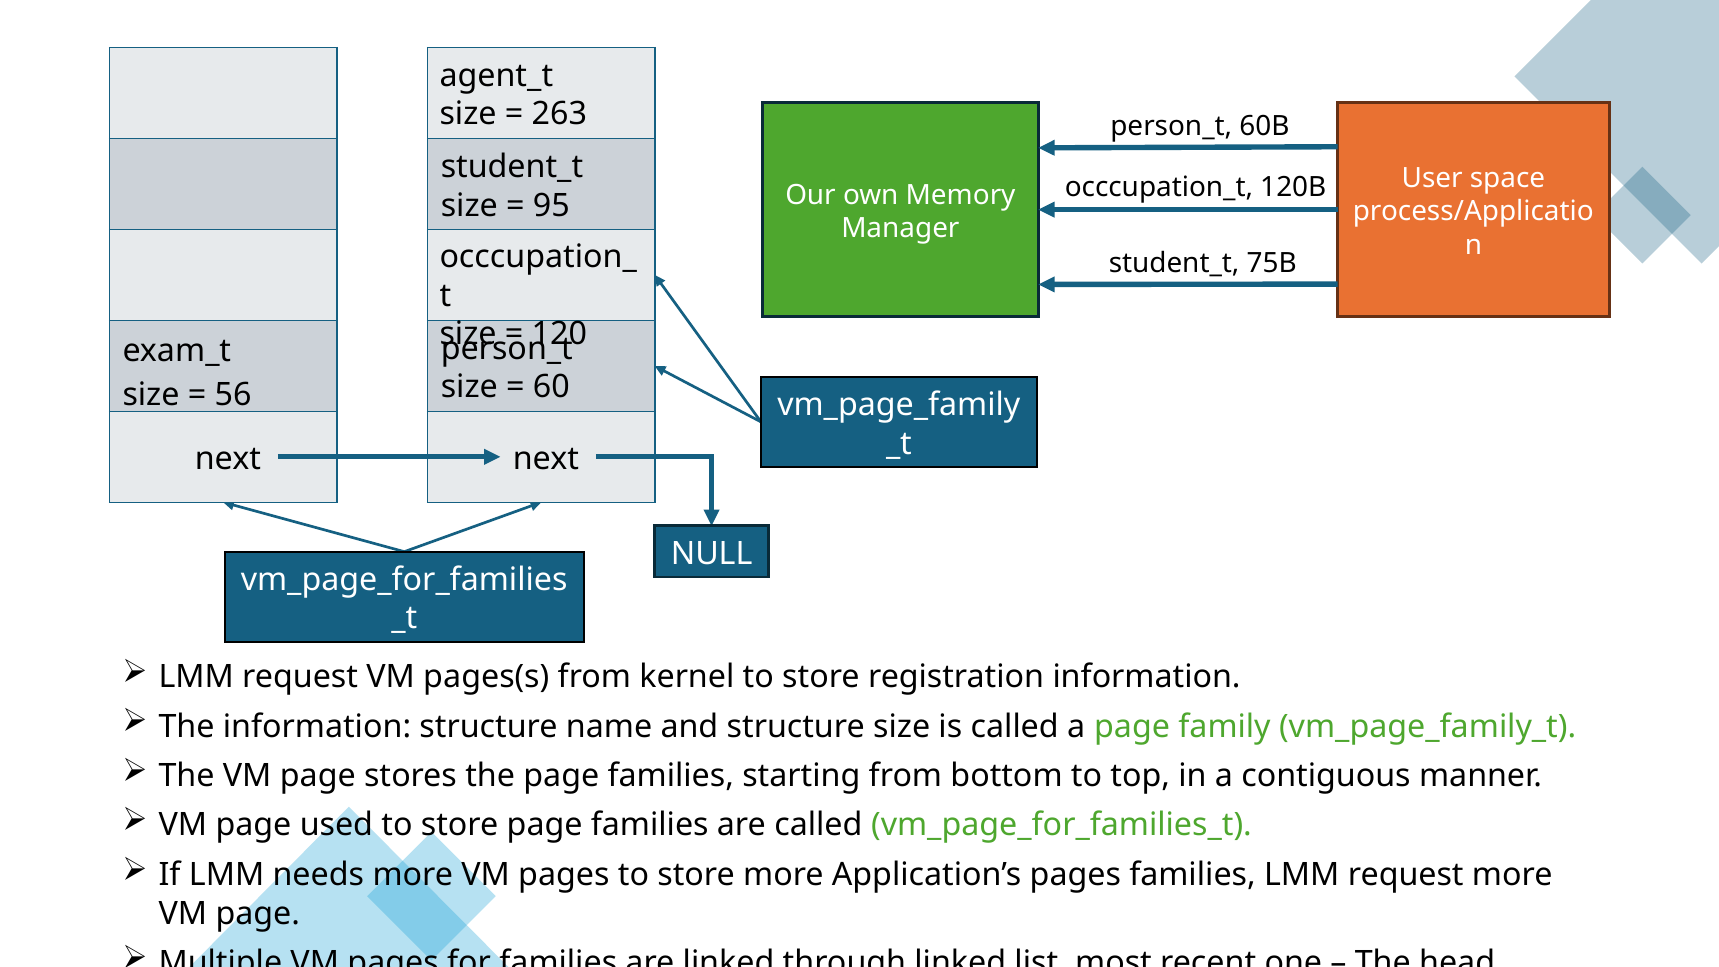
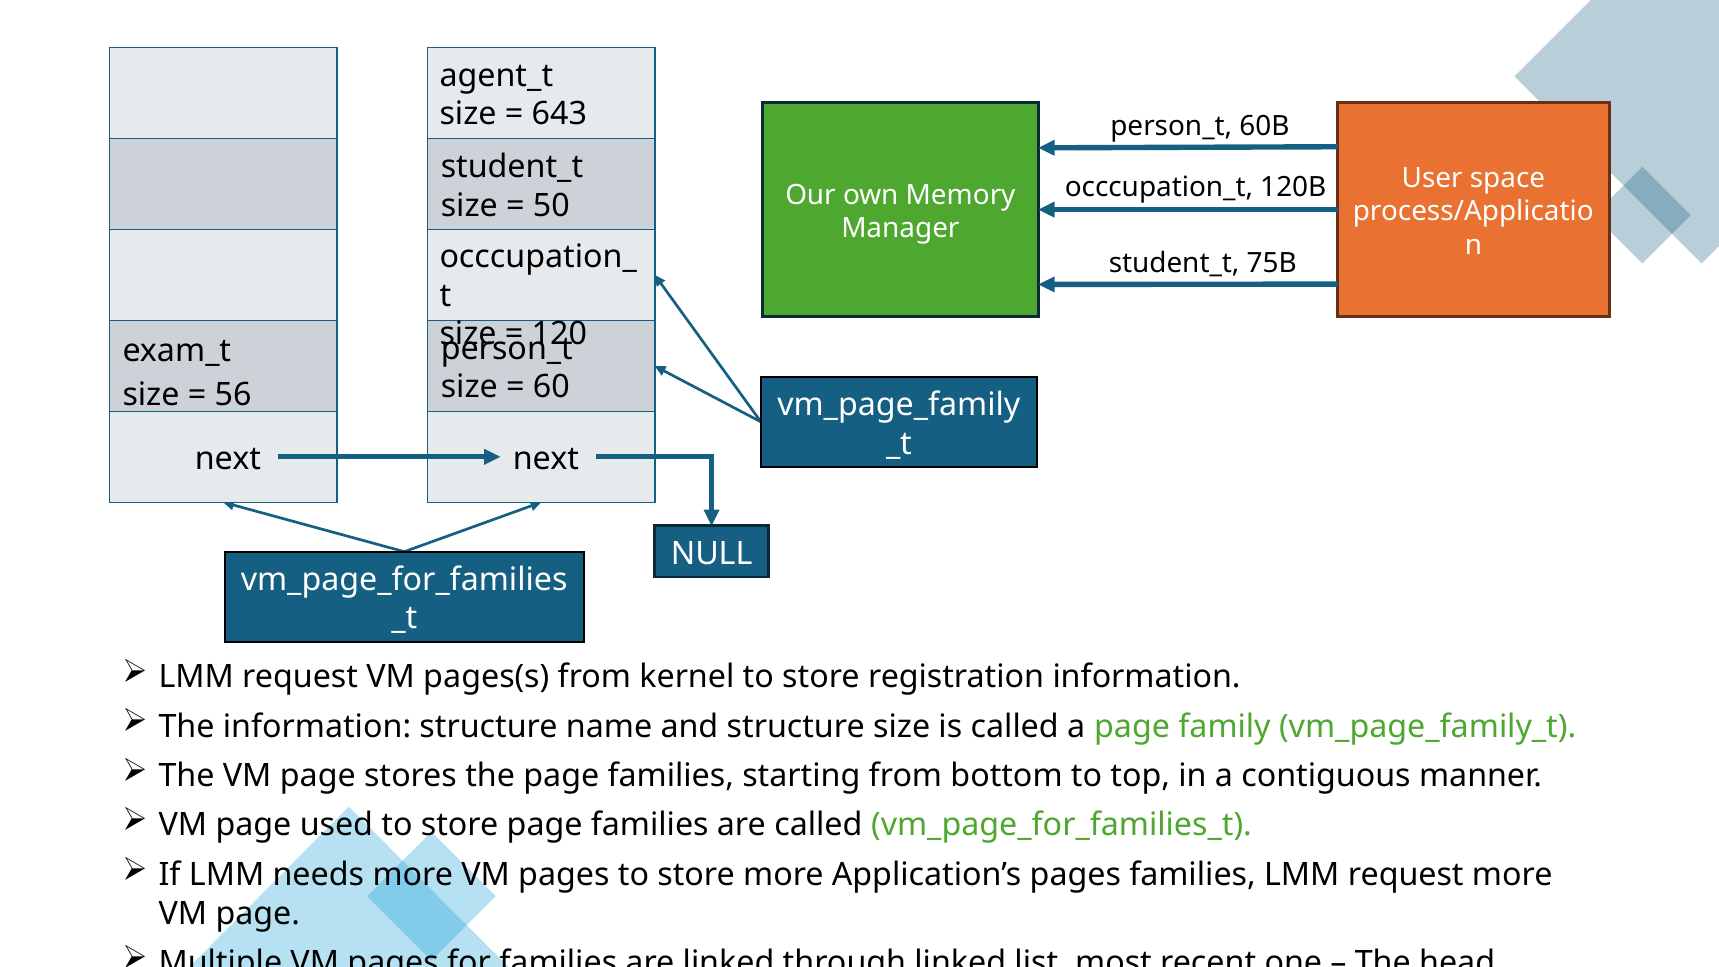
263: 263 -> 643
95: 95 -> 50
